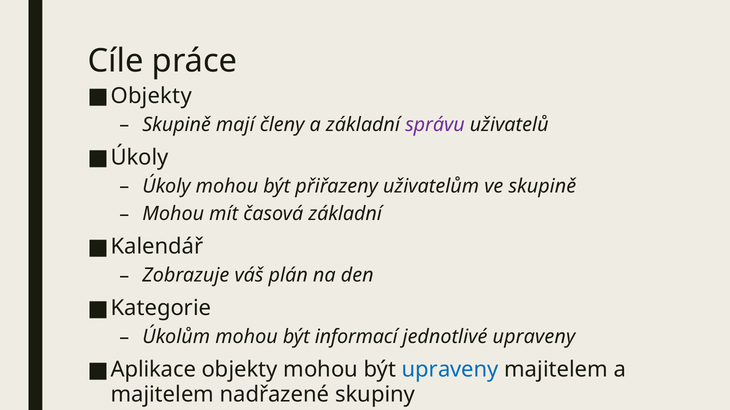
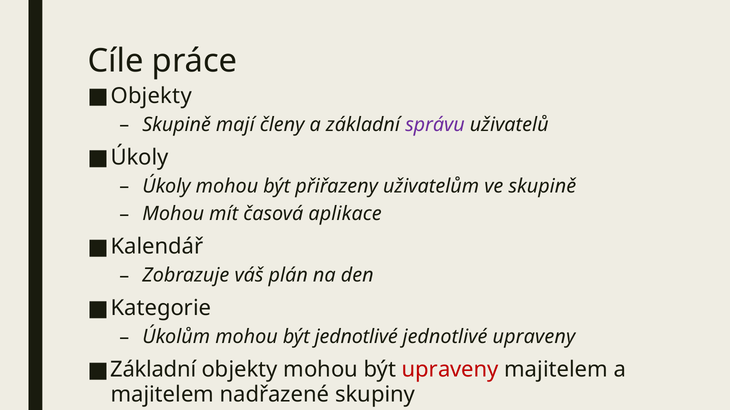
časová základní: základní -> aplikace
být informací: informací -> jednotlivé
Aplikace at (153, 370): Aplikace -> Základní
upraveny at (450, 370) colour: blue -> red
